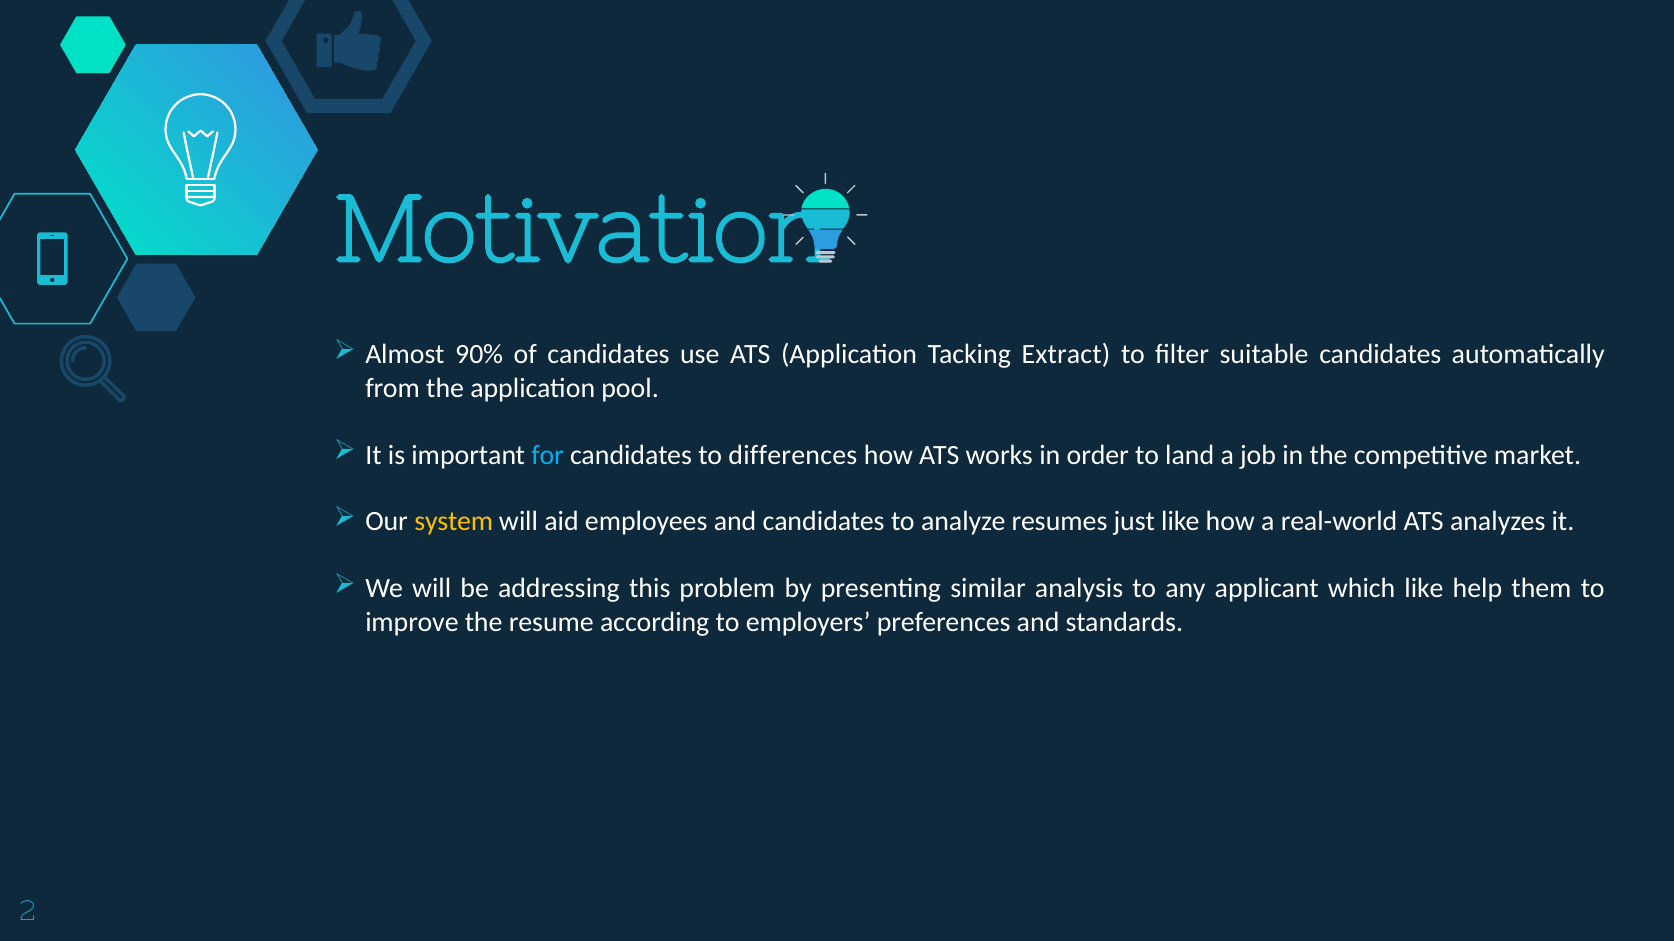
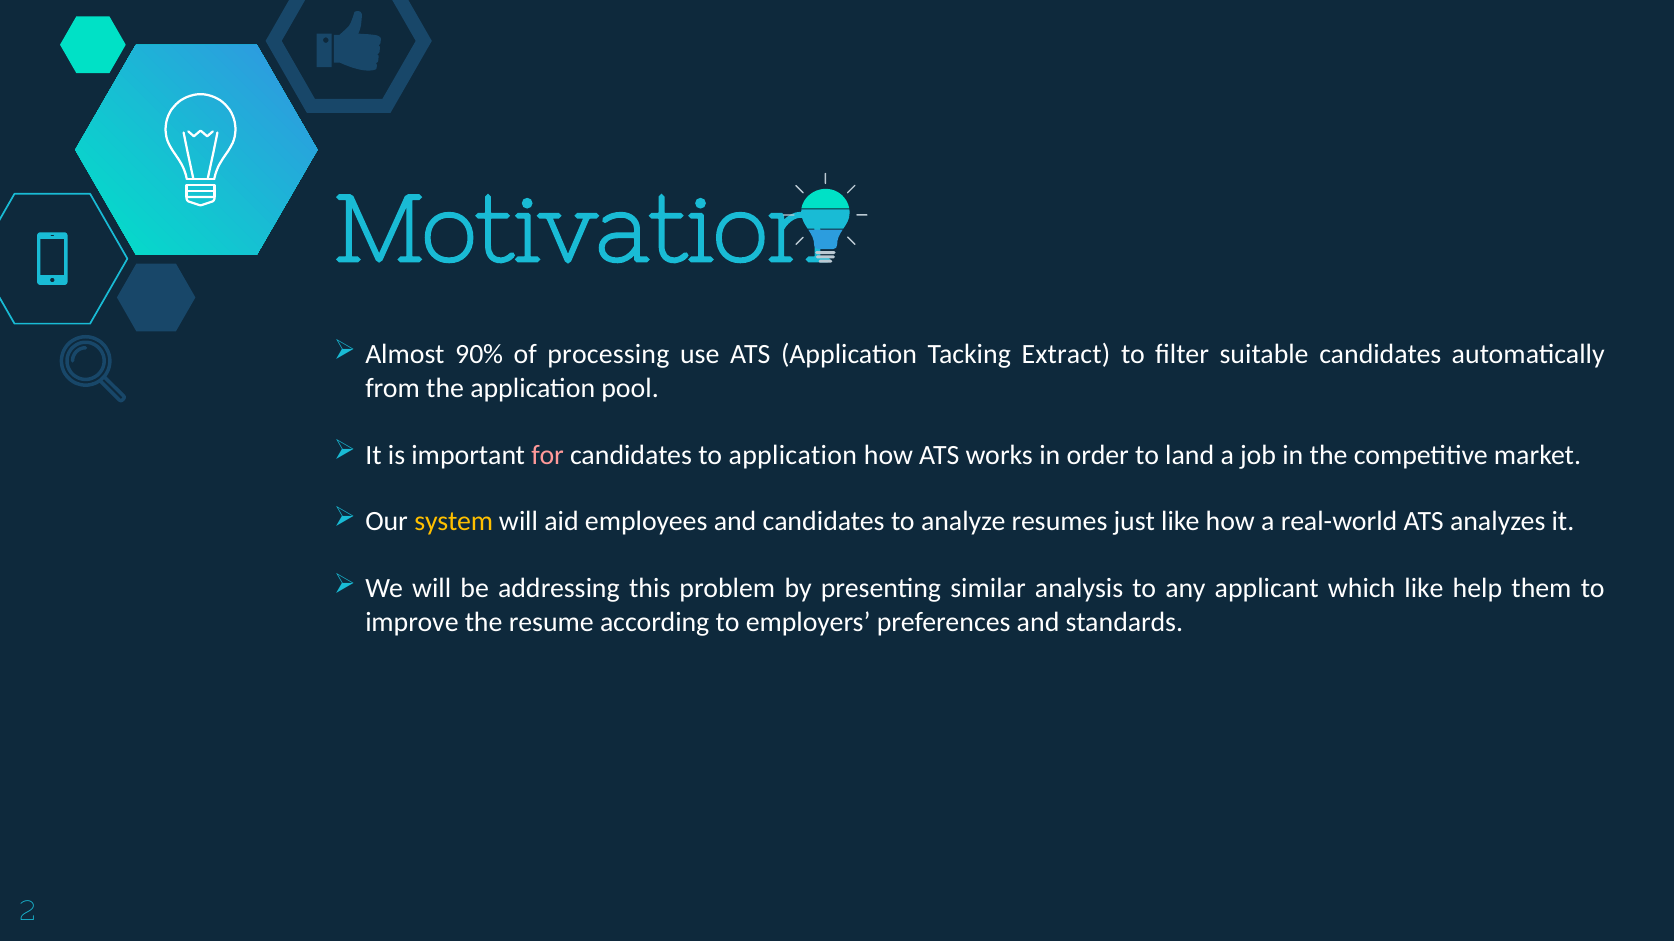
of candidates: candidates -> processing
for colour: light blue -> pink
to differences: differences -> application
